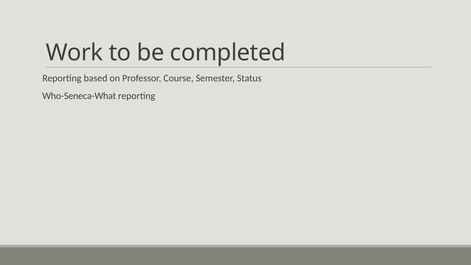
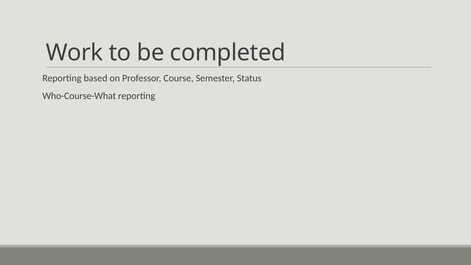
Who-Seneca-What: Who-Seneca-What -> Who-Course-What
